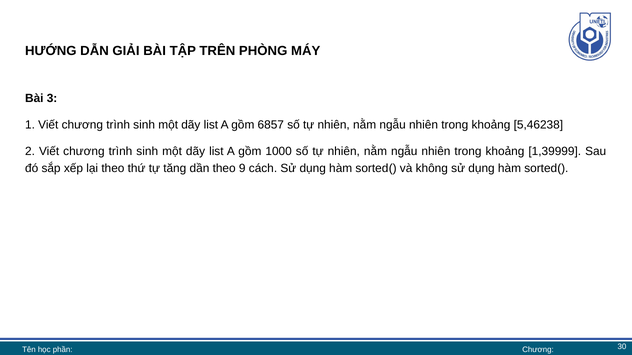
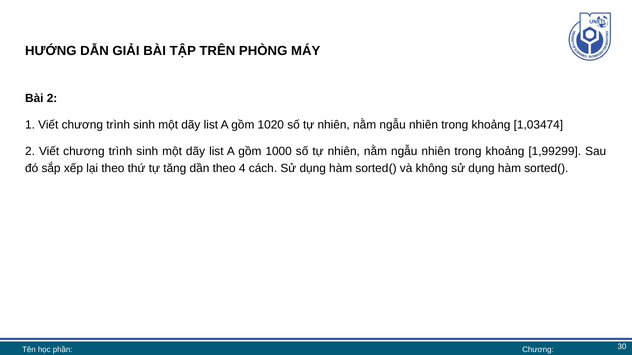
Bài 3: 3 -> 2
6857: 6857 -> 1020
5,46238: 5,46238 -> 1,03474
1,39999: 1,39999 -> 1,99299
9: 9 -> 4
